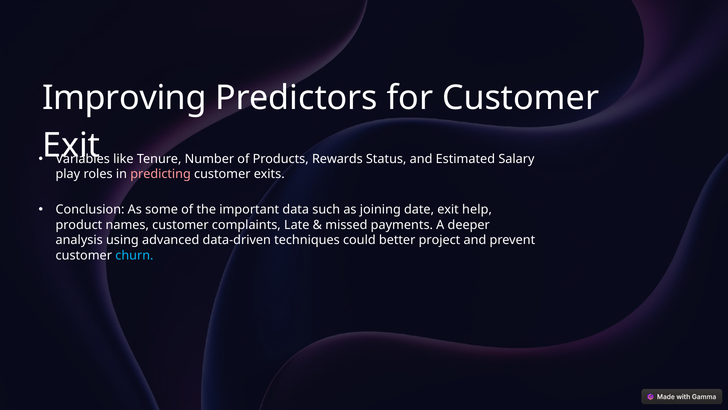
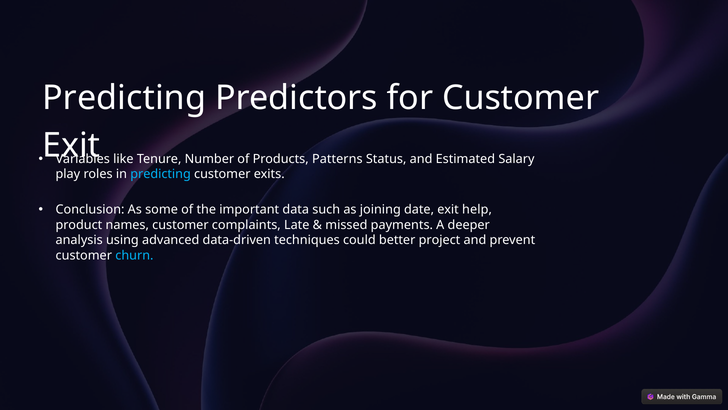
Improving at (124, 98): Improving -> Predicting
Rewards: Rewards -> Patterns
predicting at (161, 174) colour: pink -> light blue
